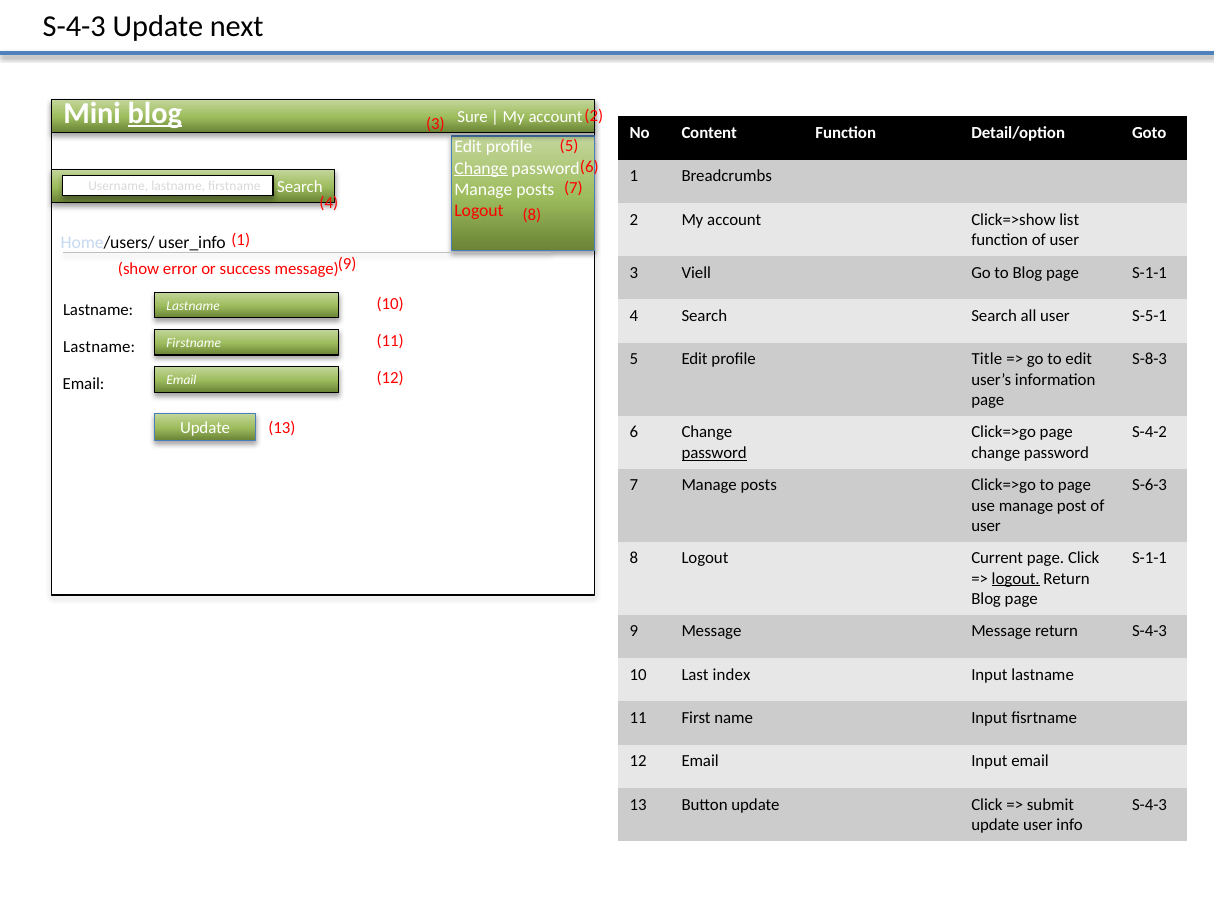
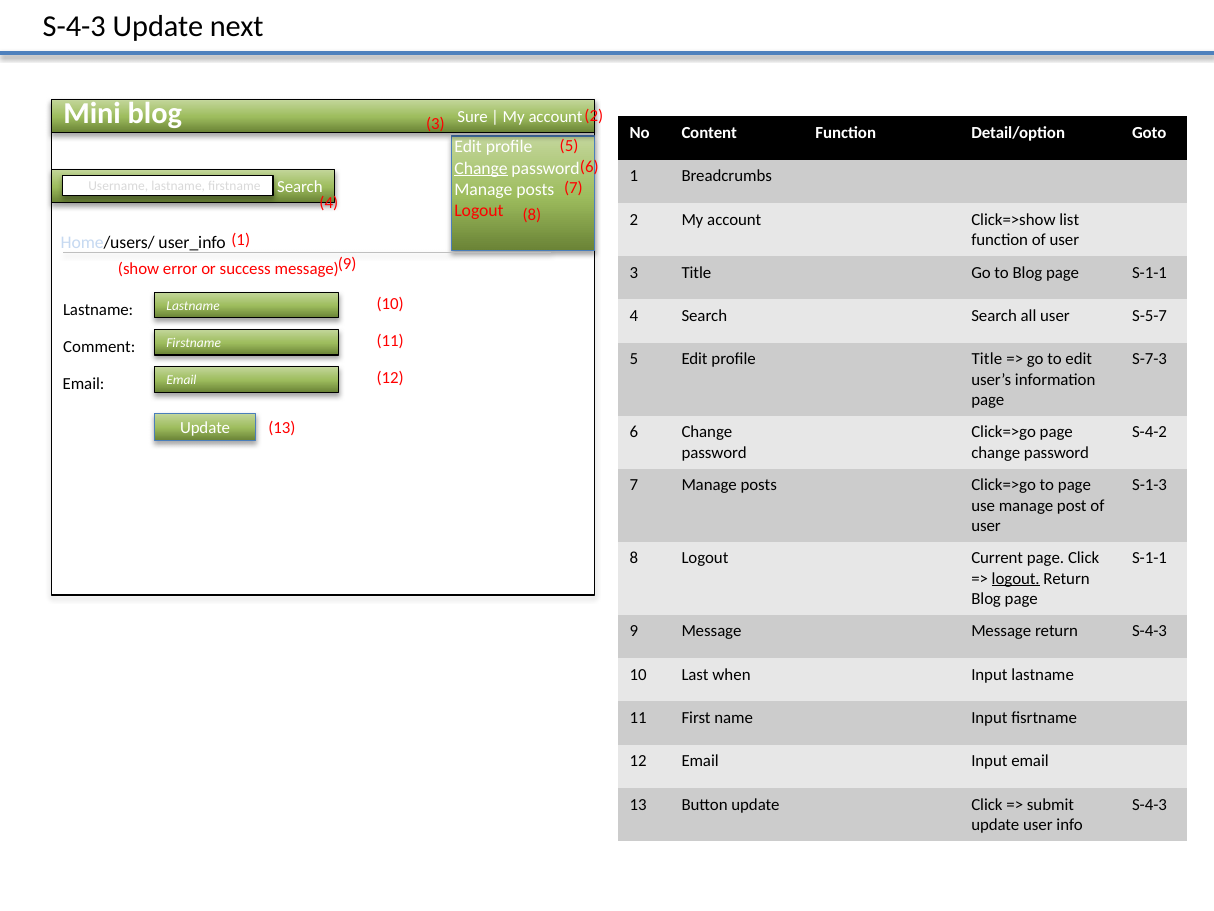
blog at (155, 113) underline: present -> none
3 Viell: Viell -> Title
S-5-1: S-5-1 -> S-5-7
Lastname at (99, 346): Lastname -> Comment
S-8-3: S-8-3 -> S-7-3
password at (714, 453) underline: present -> none
S-6-3: S-6-3 -> S-1-3
index: index -> when
